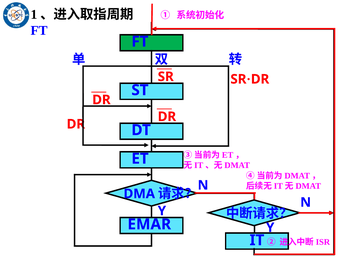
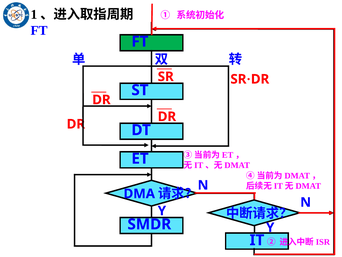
EMAR: EMAR -> SMDR
